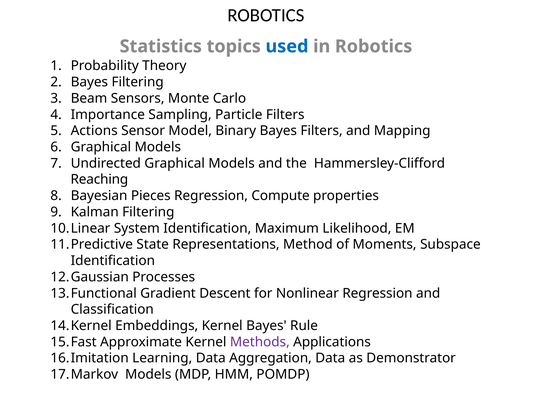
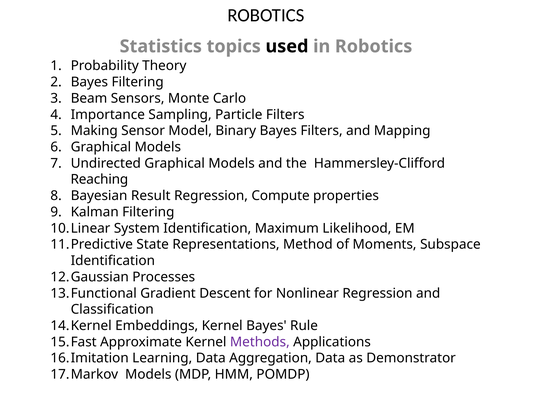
used colour: blue -> black
Actions: Actions -> Making
Pieces: Pieces -> Result
